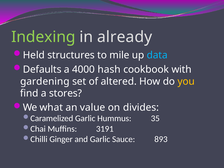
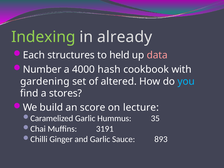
Held: Held -> Each
mile: mile -> held
data colour: light blue -> pink
Defaults: Defaults -> Number
you colour: yellow -> light blue
what: what -> build
value: value -> score
divides: divides -> lecture
